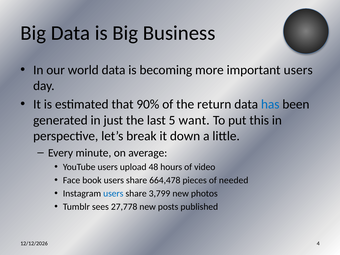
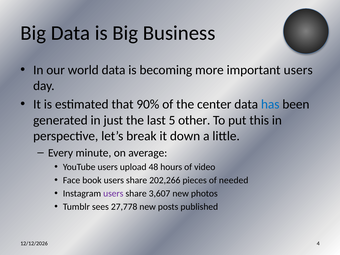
return: return -> center
want: want -> other
664,478: 664,478 -> 202,266
users at (113, 194) colour: blue -> purple
3,799: 3,799 -> 3,607
